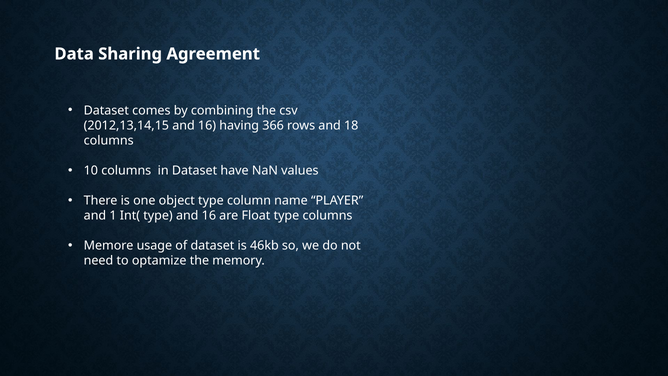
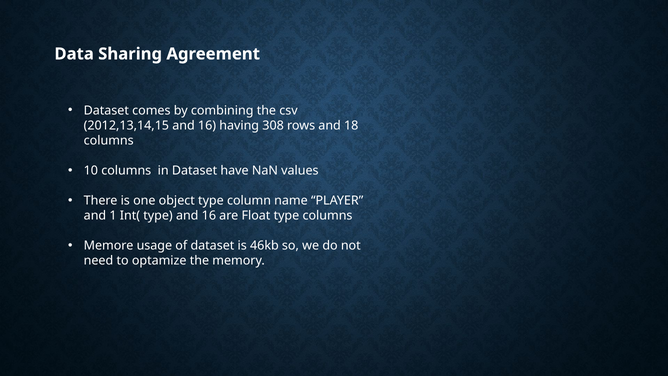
366: 366 -> 308
